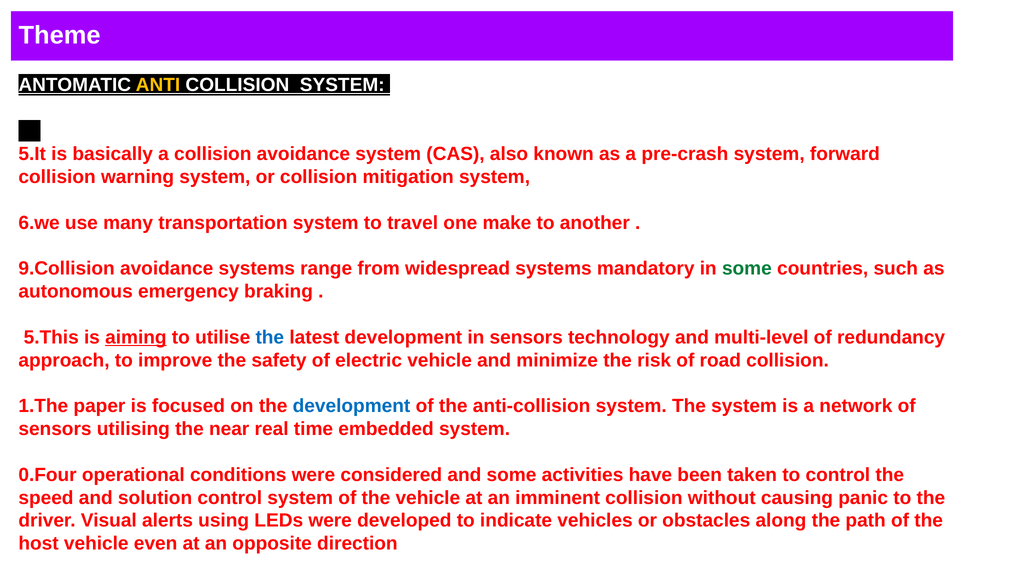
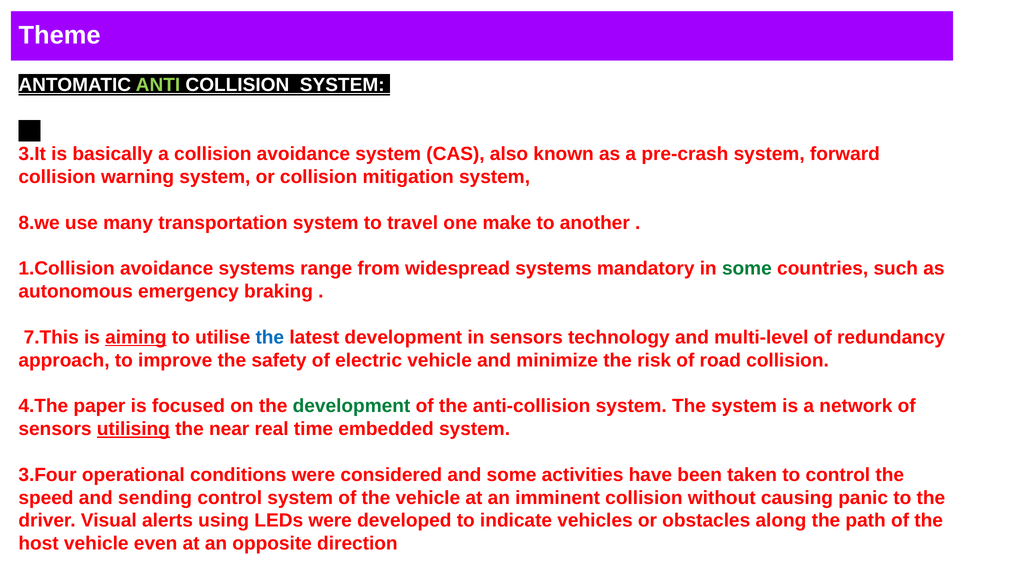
ANTI colour: yellow -> light green
5.It: 5.It -> 3.It
6.we: 6.we -> 8.we
9.Collision: 9.Collision -> 1.Collision
5.This: 5.This -> 7.This
1.The: 1.The -> 4.The
development at (352, 406) colour: blue -> green
utilising underline: none -> present
0.Four: 0.Four -> 3.Four
solution: solution -> sending
